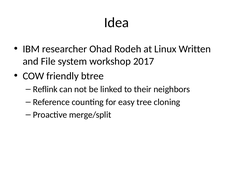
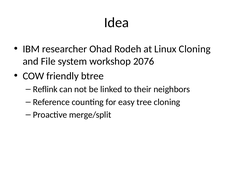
Linux Written: Written -> Cloning
2017: 2017 -> 2076
